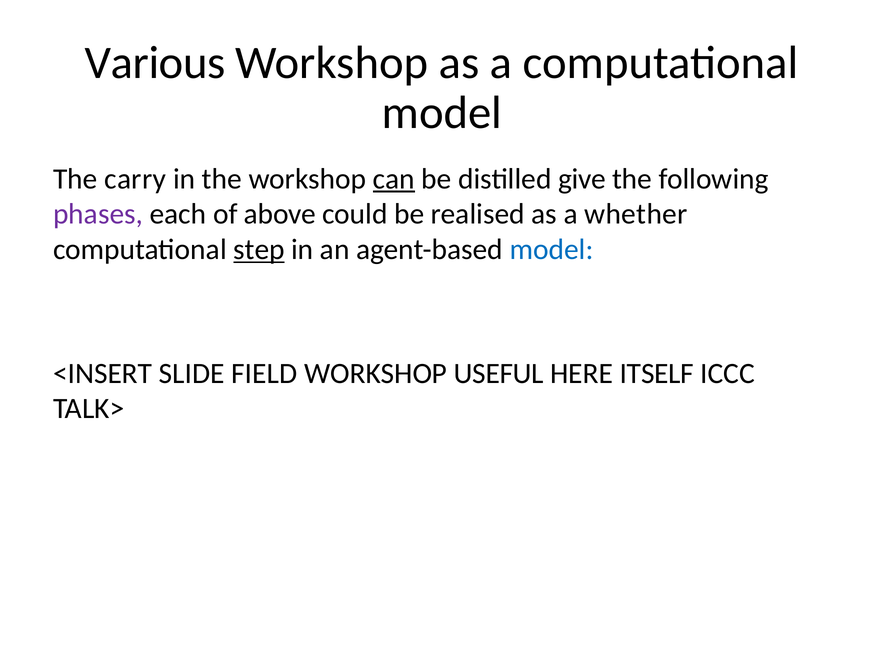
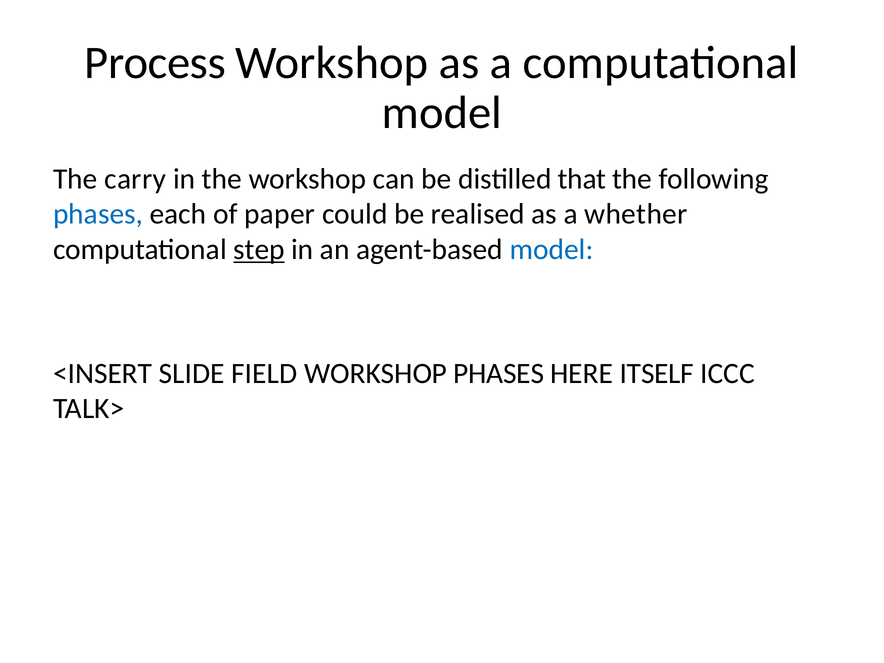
Various: Various -> Process
can underline: present -> none
give: give -> that
phases at (98, 214) colour: purple -> blue
above: above -> paper
WORKSHOP USEFUL: USEFUL -> PHASES
